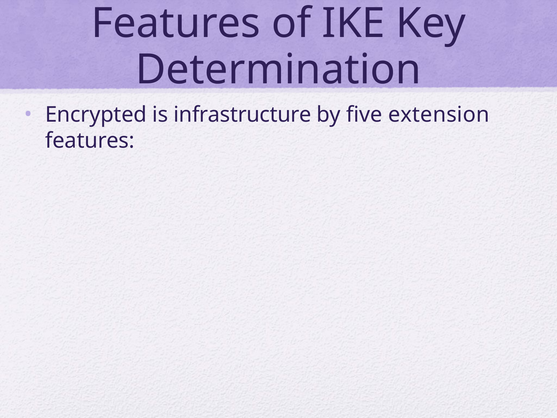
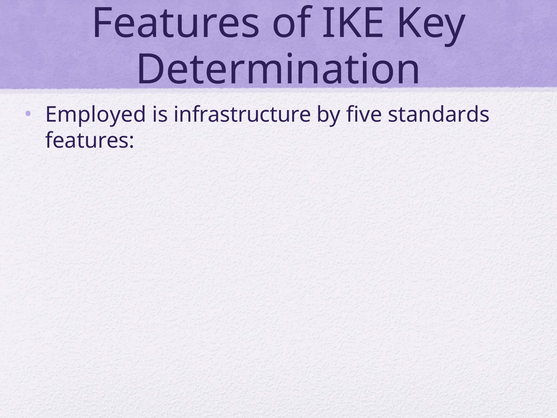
Encrypted: Encrypted -> Employed
extension: extension -> standards
